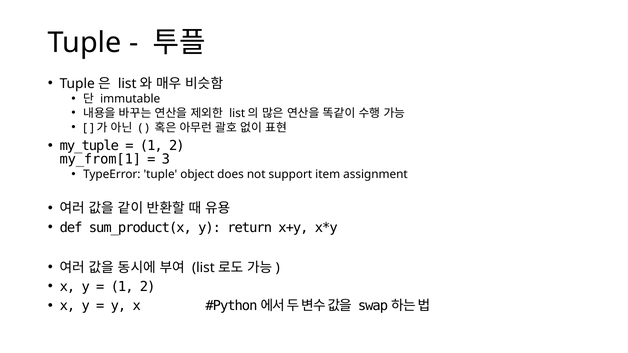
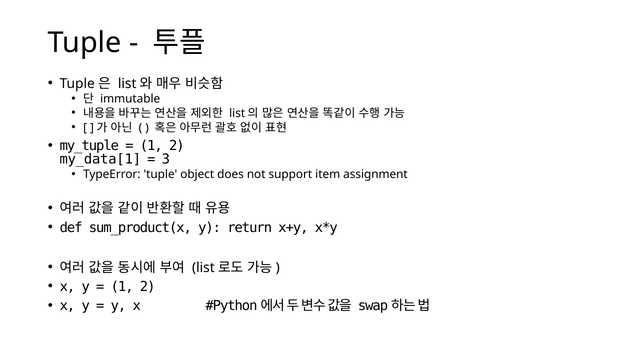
my_from[1: my_from[1 -> my_data[1
